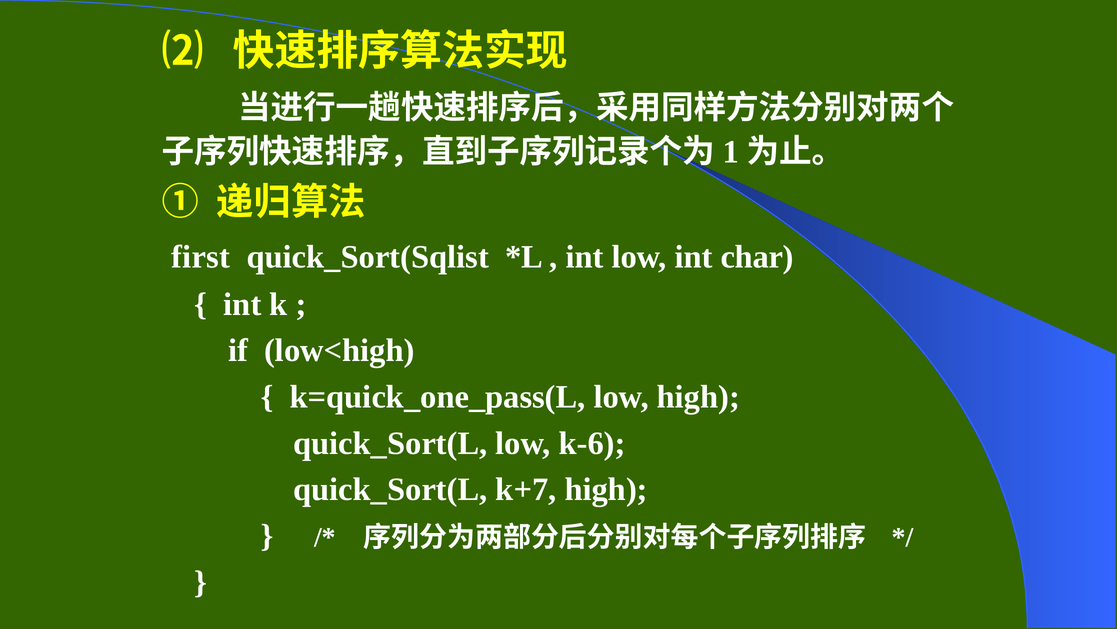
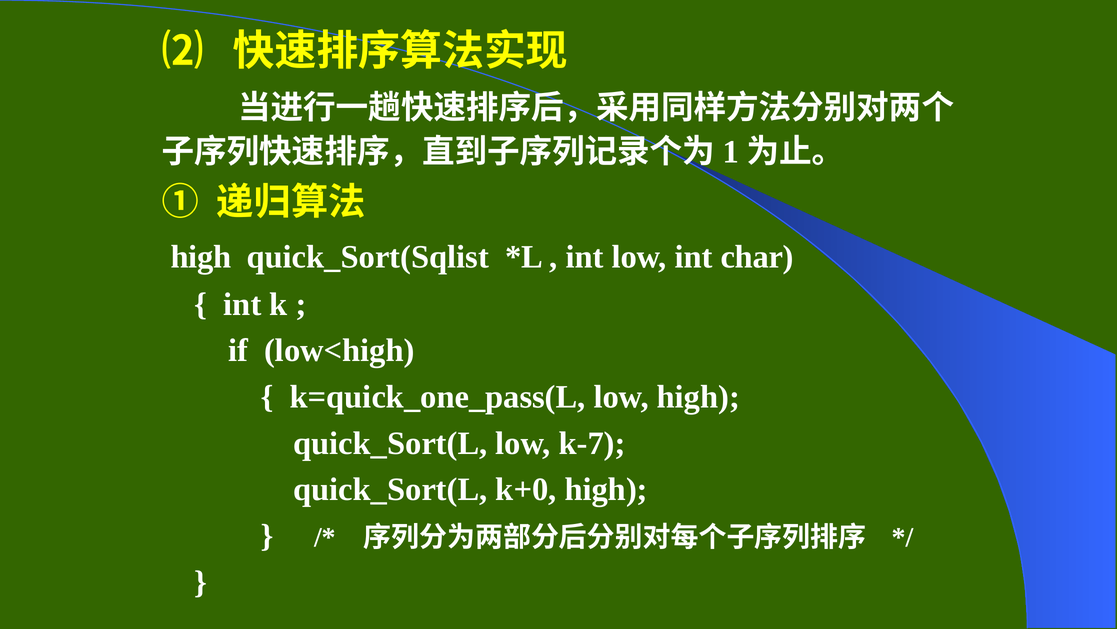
first at (201, 257): first -> high
k-6: k-6 -> k-7
k+7: k+7 -> k+0
